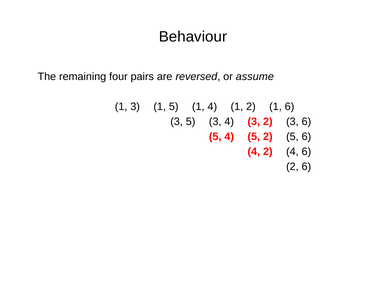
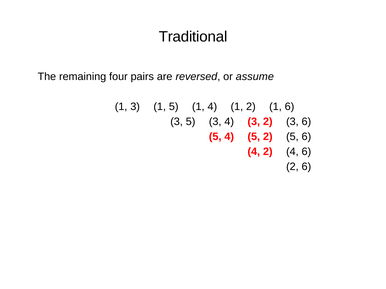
Behaviour: Behaviour -> Traditional
